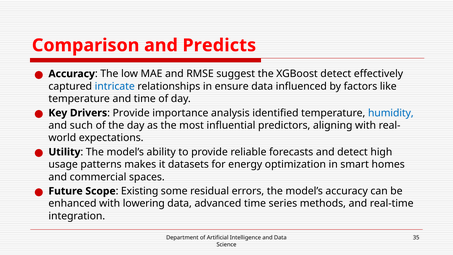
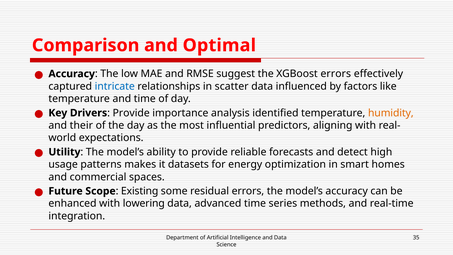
Predicts: Predicts -> Optimal
XGBoost detect: detect -> errors
ensure: ensure -> scatter
humidity colour: blue -> orange
such: such -> their
